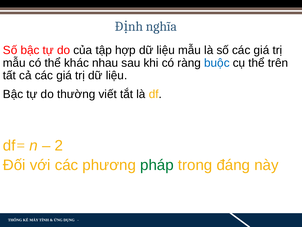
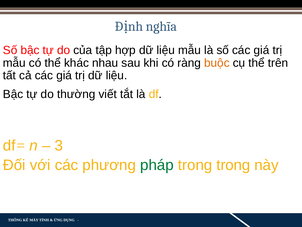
buộc colour: blue -> orange
2: 2 -> 3
trong đáng: đáng -> trong
